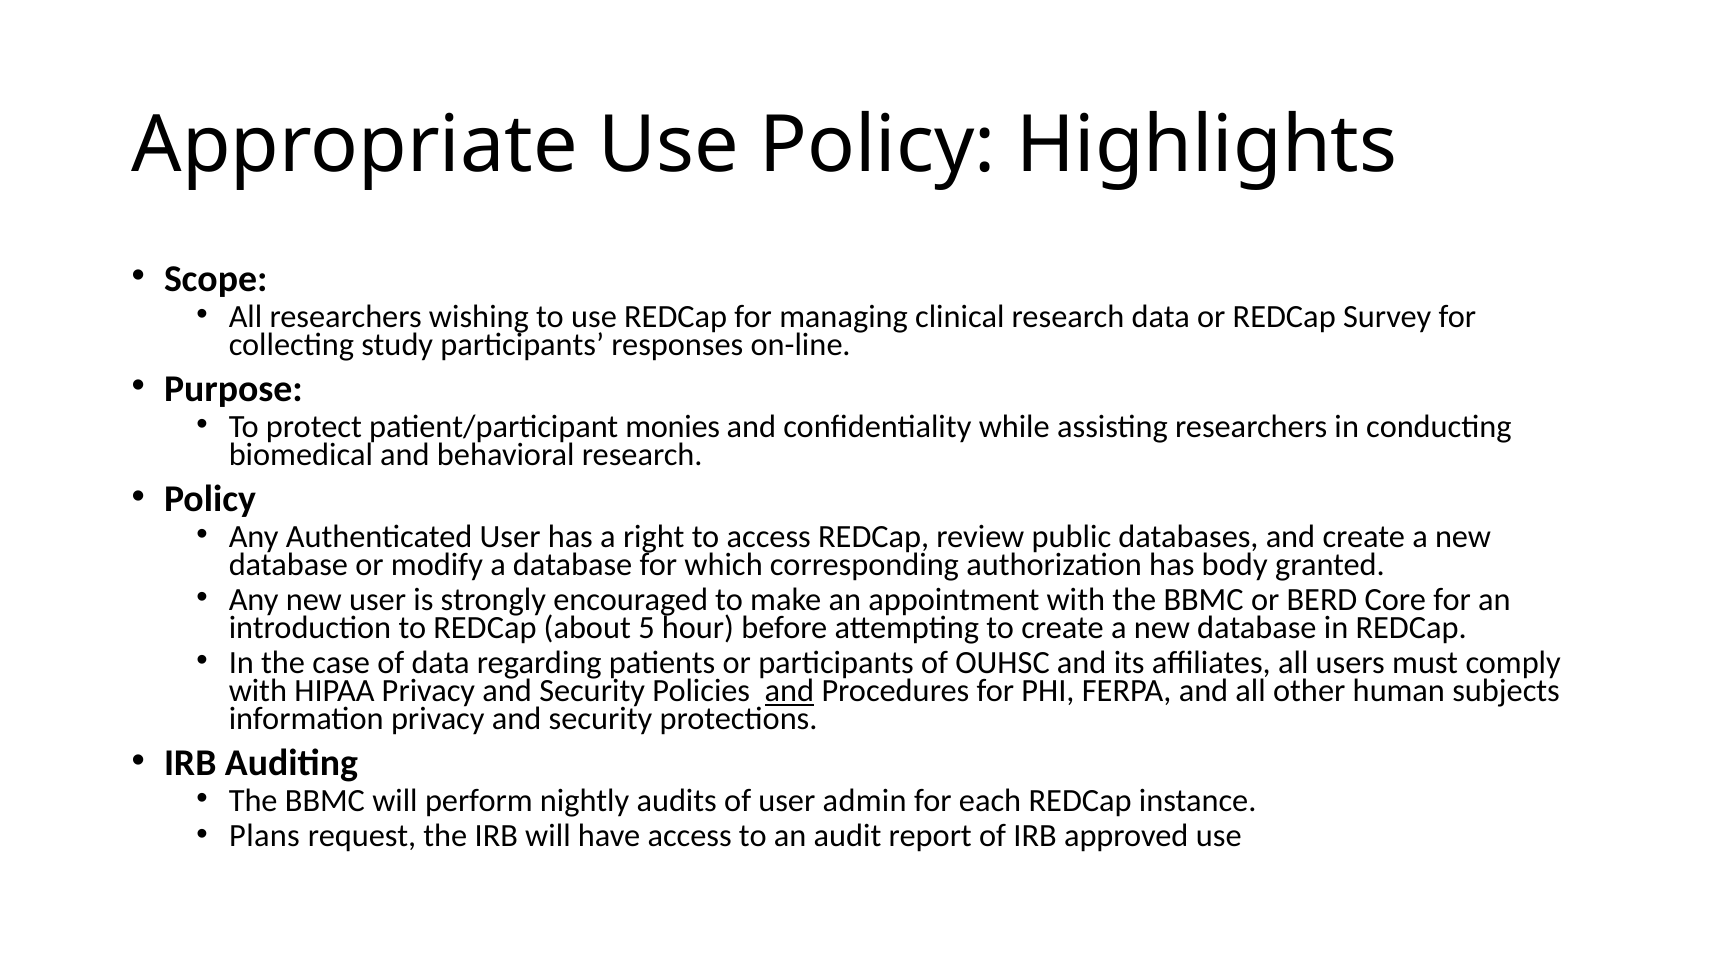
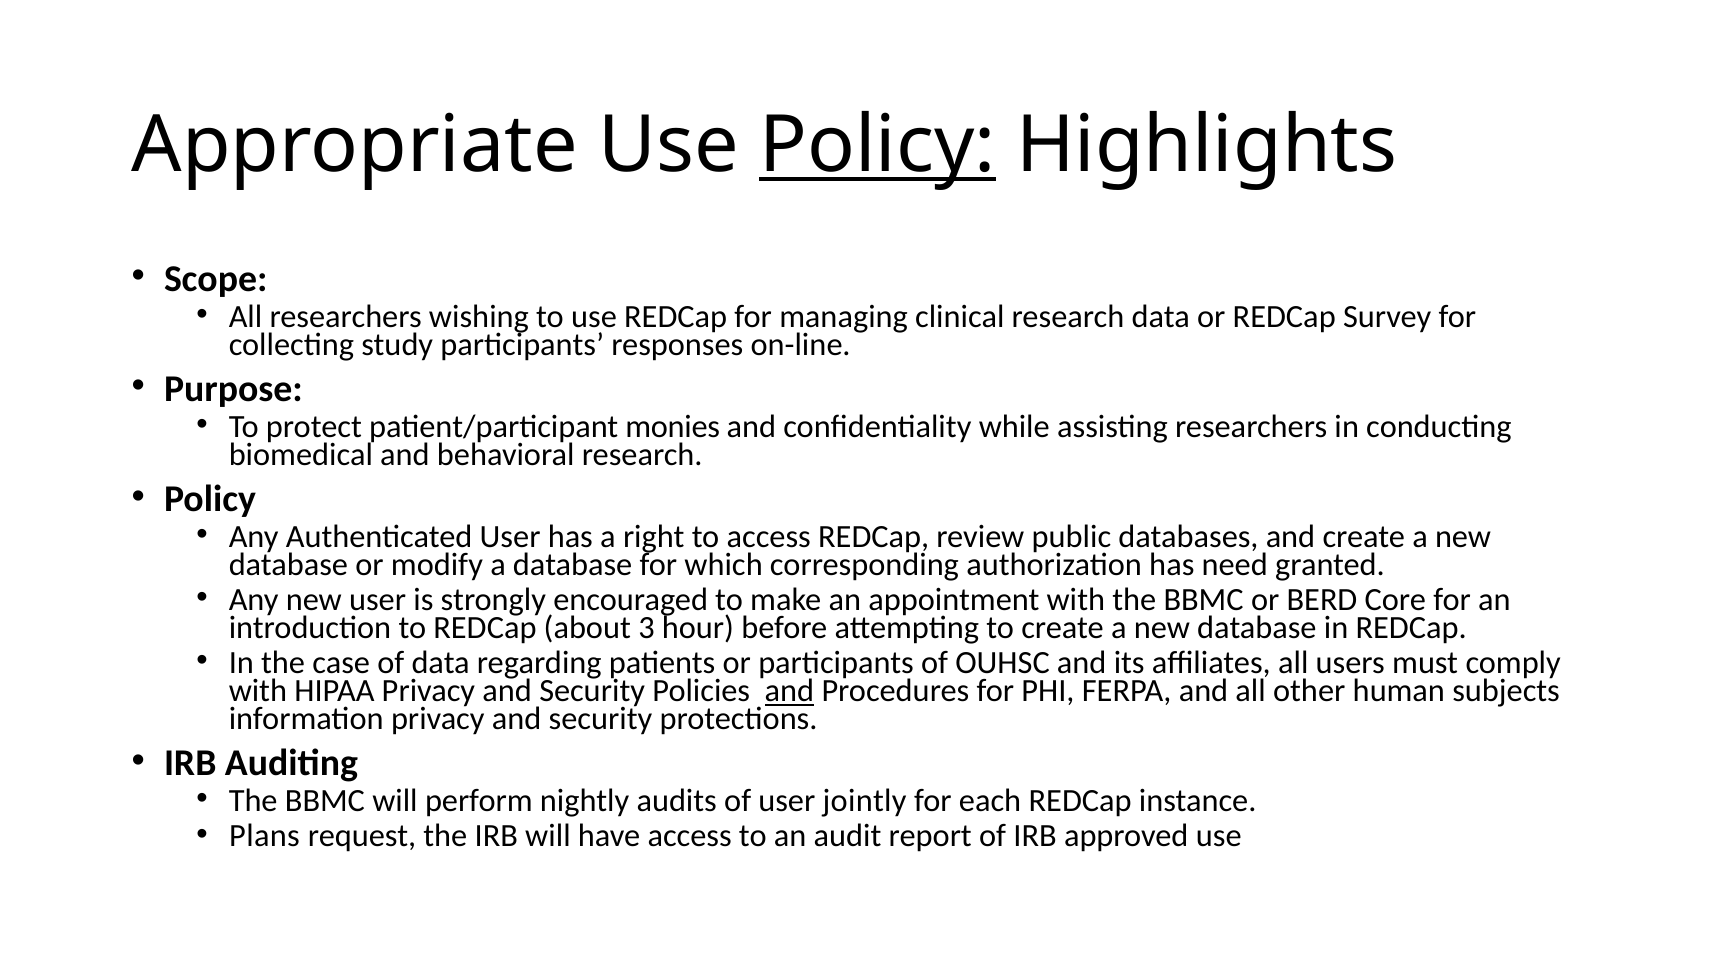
Policy at (878, 145) underline: none -> present
body: body -> need
5: 5 -> 3
admin: admin -> jointly
